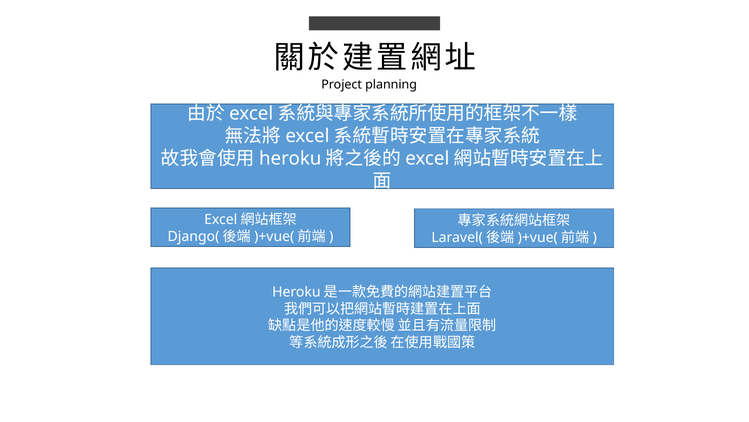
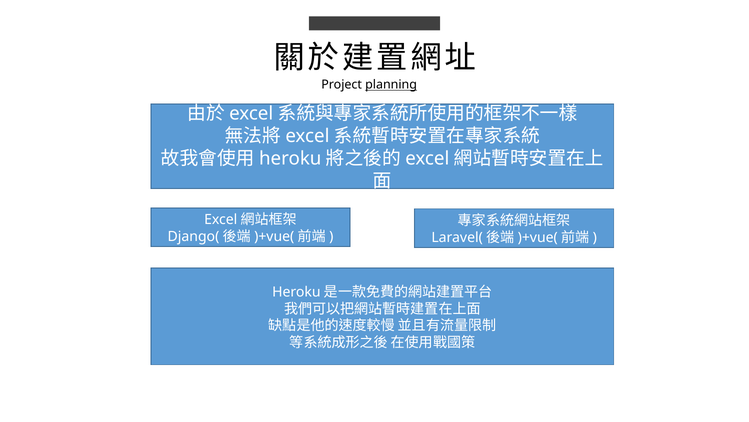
planning underline: none -> present
